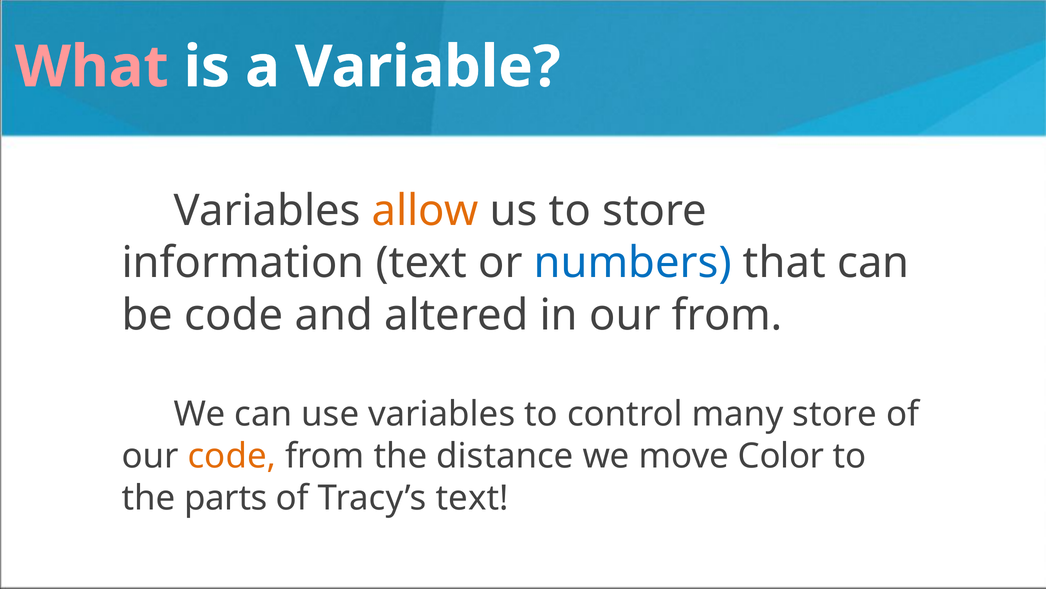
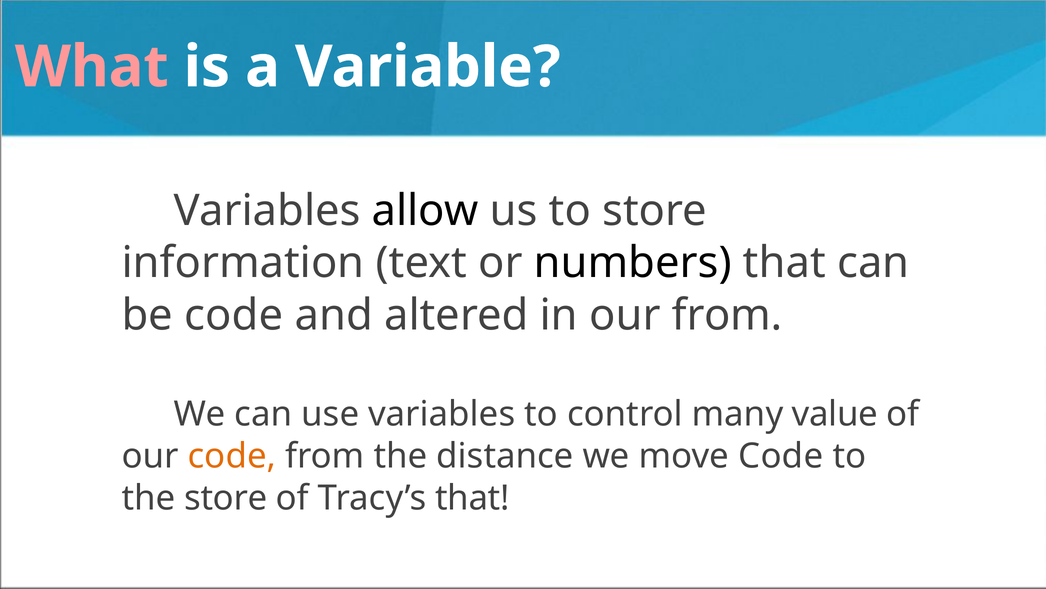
allow colour: orange -> black
numbers colour: blue -> black
many store: store -> value
move Color: Color -> Code
the parts: parts -> store
Tracy’s text: text -> that
